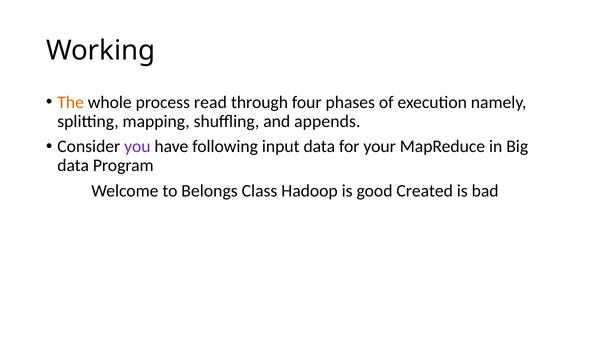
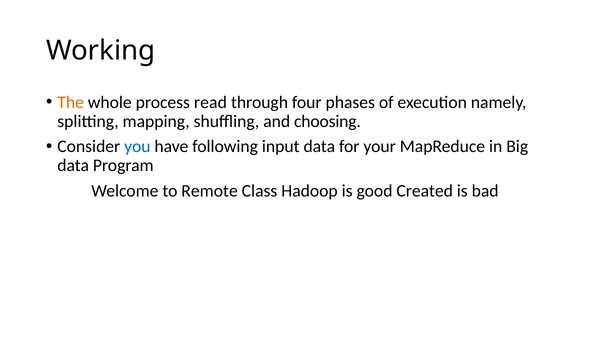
appends: appends -> choosing
you colour: purple -> blue
Belongs: Belongs -> Remote
